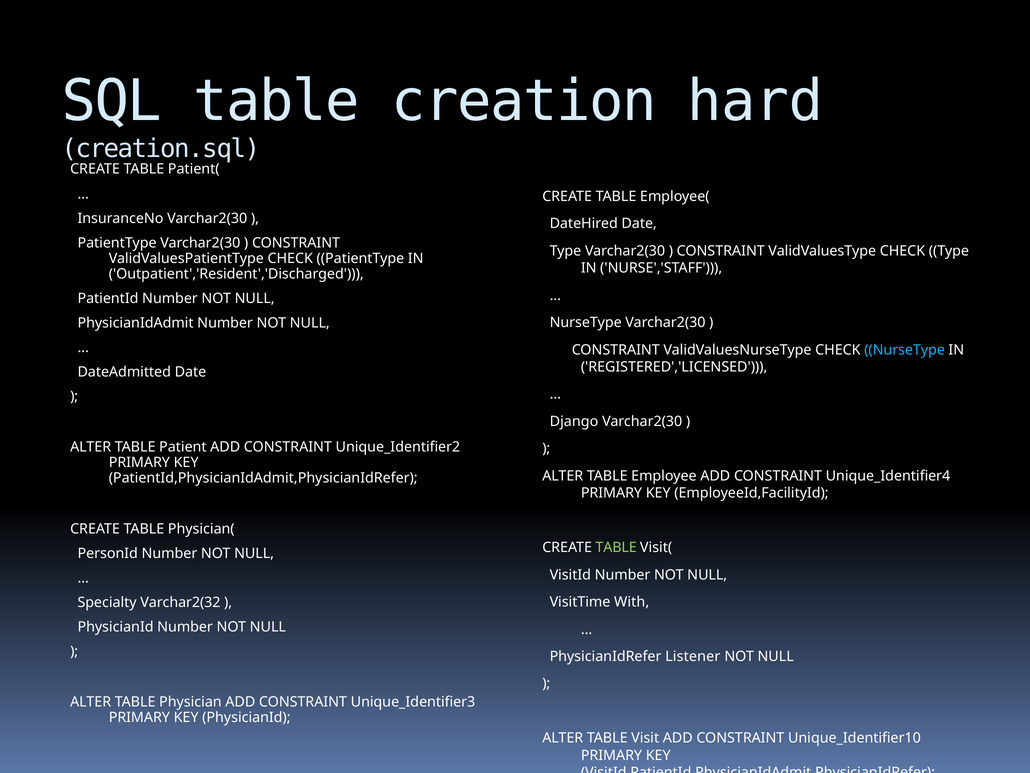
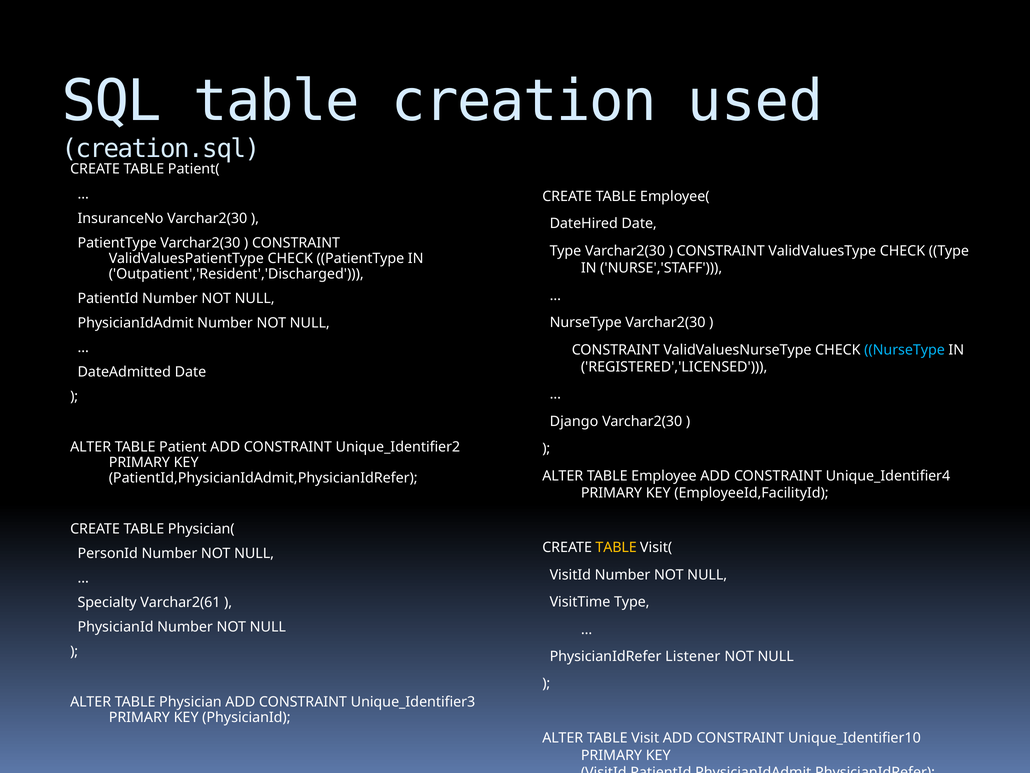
hard: hard -> used
TABLE at (616, 547) colour: light green -> yellow
VisitTime With: With -> Type
Varchar2(32: Varchar2(32 -> Varchar2(61
